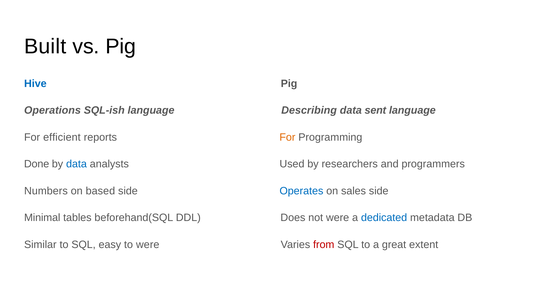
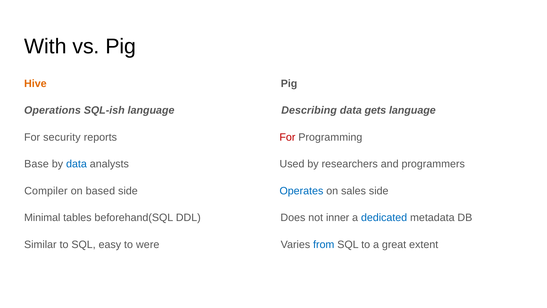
Built: Built -> With
Hive colour: blue -> orange
sent: sent -> gets
efficient: efficient -> security
For at (287, 137) colour: orange -> red
Done: Done -> Base
Numbers: Numbers -> Compiler
not were: were -> inner
from colour: red -> blue
